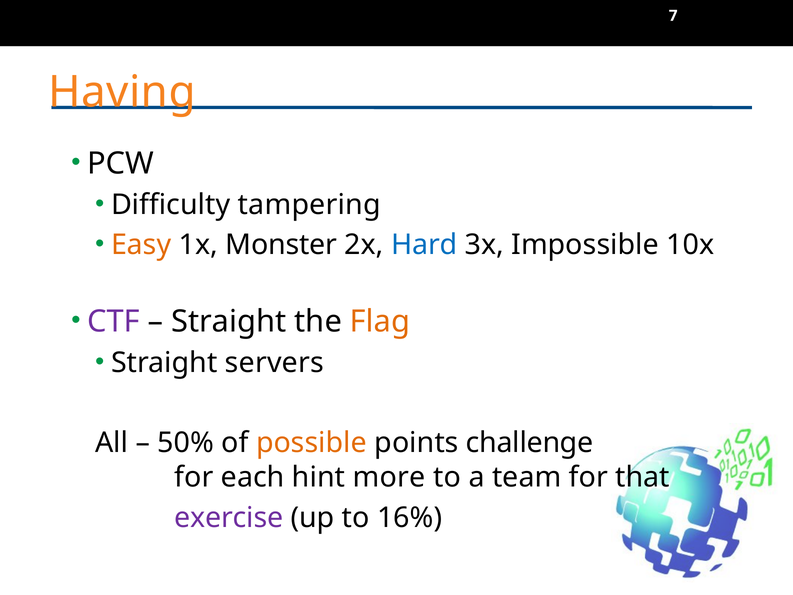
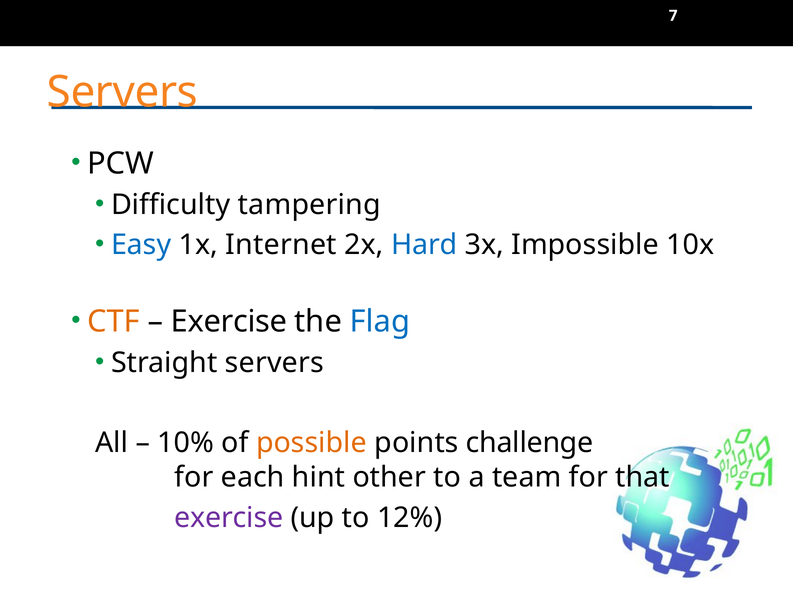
Having at (122, 92): Having -> Servers
Easy colour: orange -> blue
Monster: Monster -> Internet
CTF colour: purple -> orange
Straight at (229, 321): Straight -> Exercise
Flag colour: orange -> blue
50%: 50% -> 10%
more: more -> other
16%: 16% -> 12%
